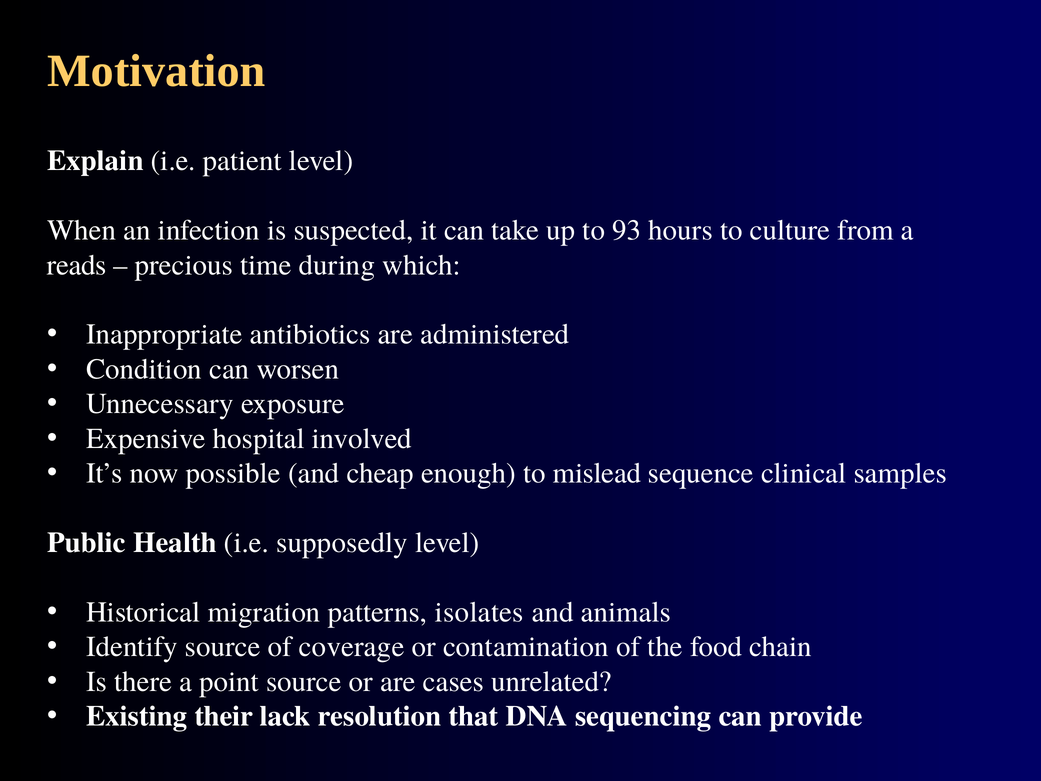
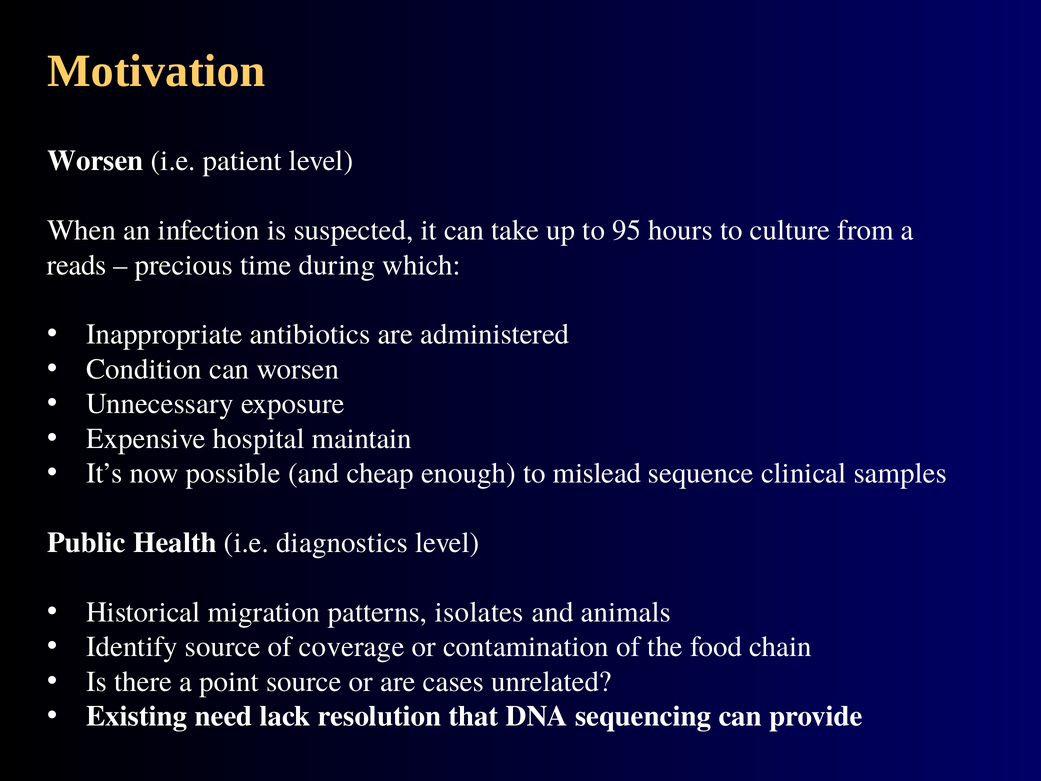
Explain at (95, 161): Explain -> Worsen
93: 93 -> 95
involved: involved -> maintain
supposedly: supposedly -> diagnostics
their: their -> need
